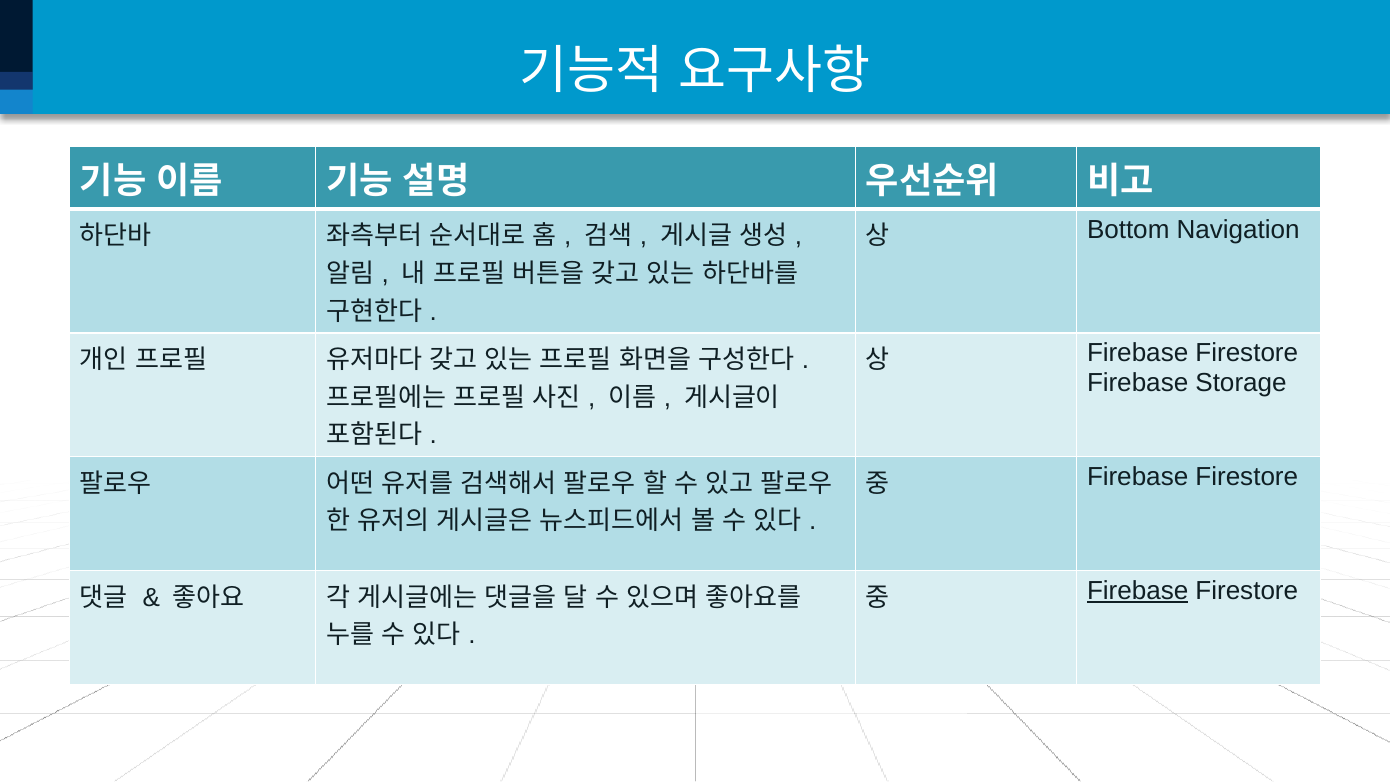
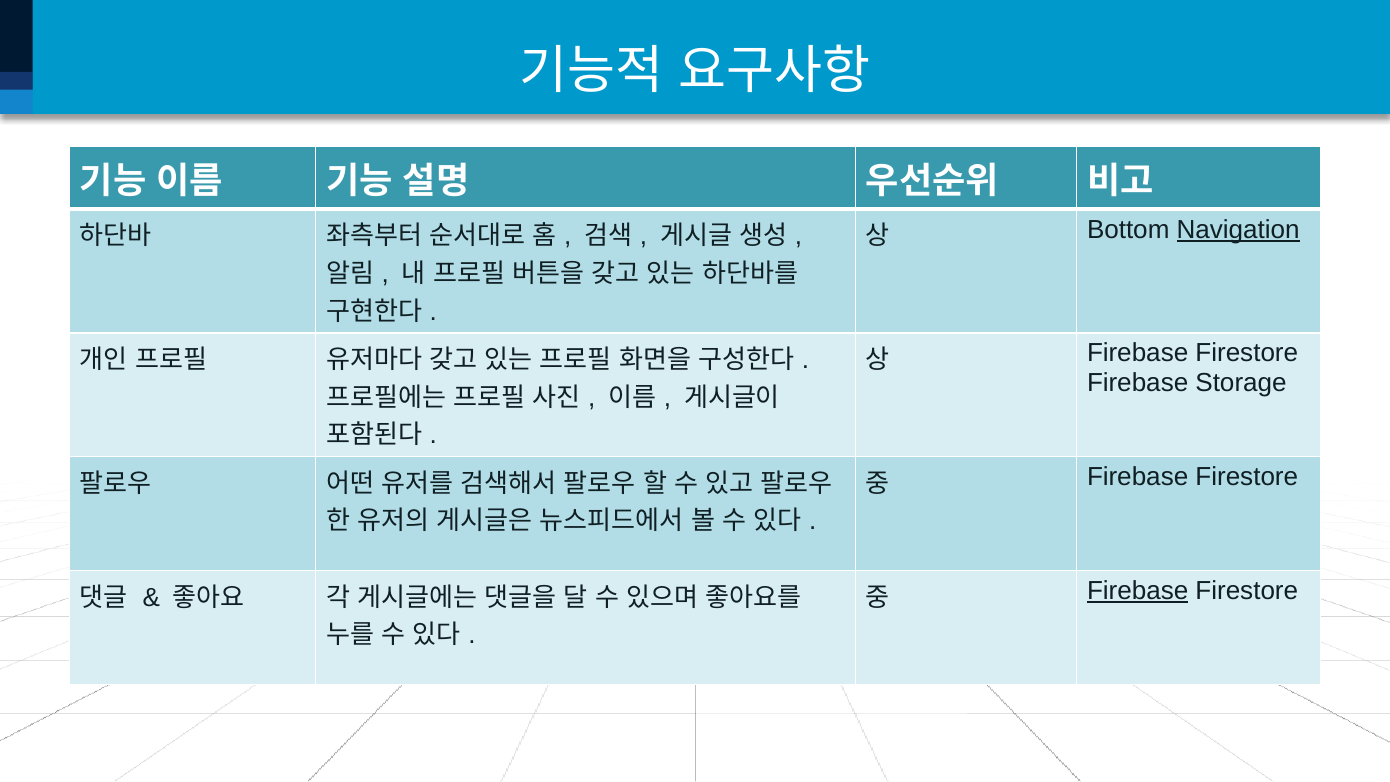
Navigation underline: none -> present
